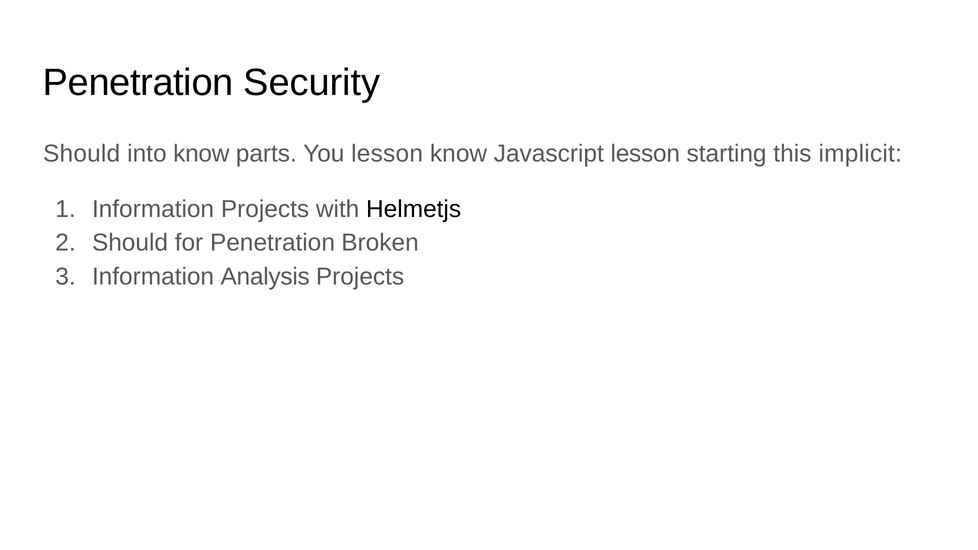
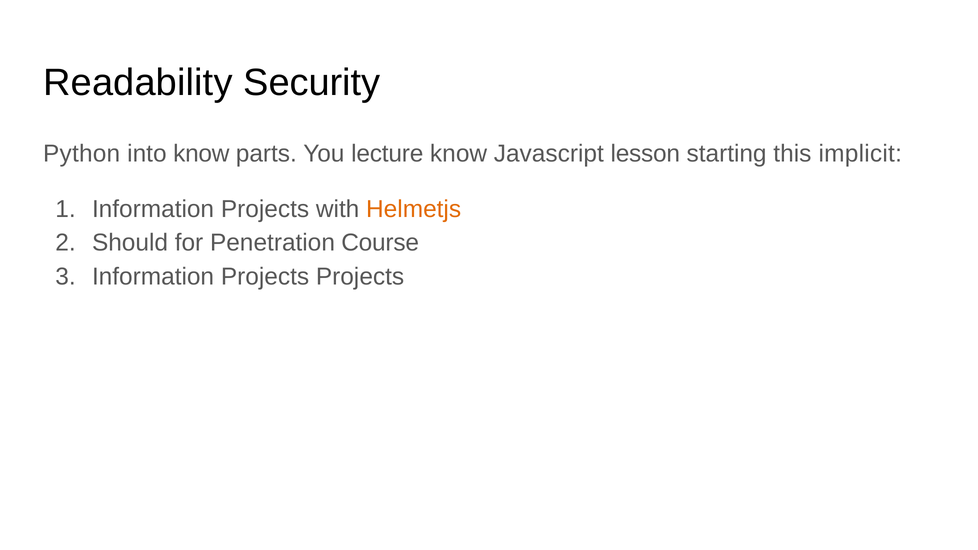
Penetration at (138, 83): Penetration -> Readability
Should at (82, 154): Should -> Python
You lesson: lesson -> lecture
Helmetjs colour: black -> orange
Broken: Broken -> Course
Analysis at (265, 277): Analysis -> Projects
